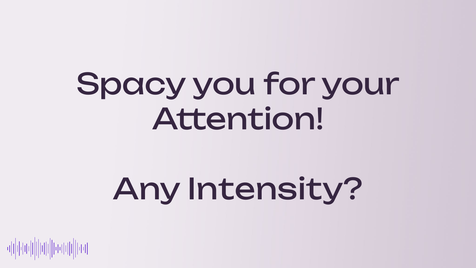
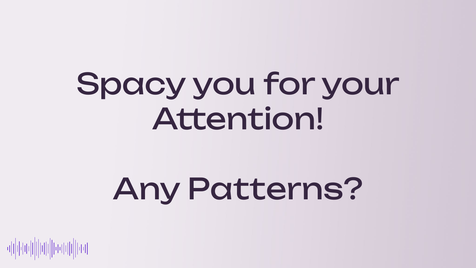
Intensity: Intensity -> Patterns
